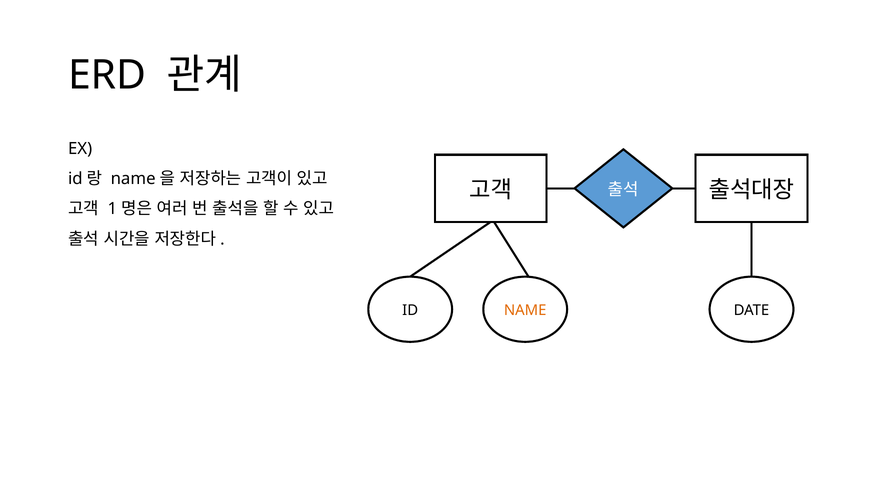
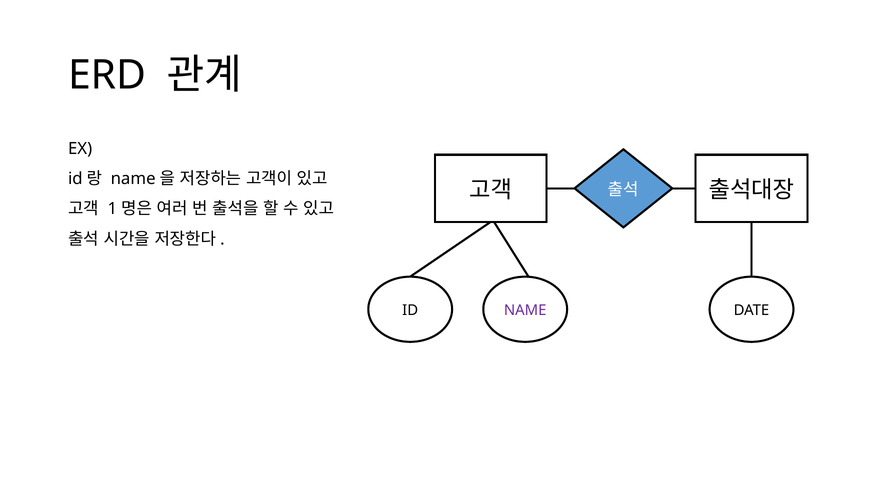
NAME colour: orange -> purple
